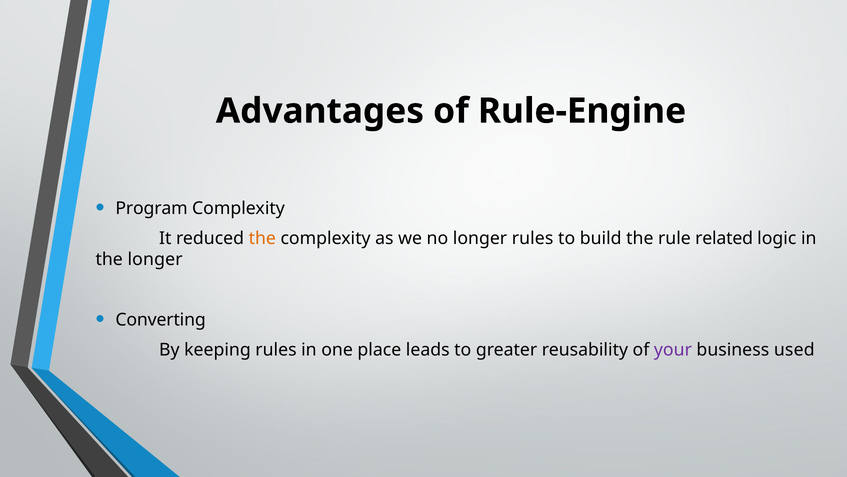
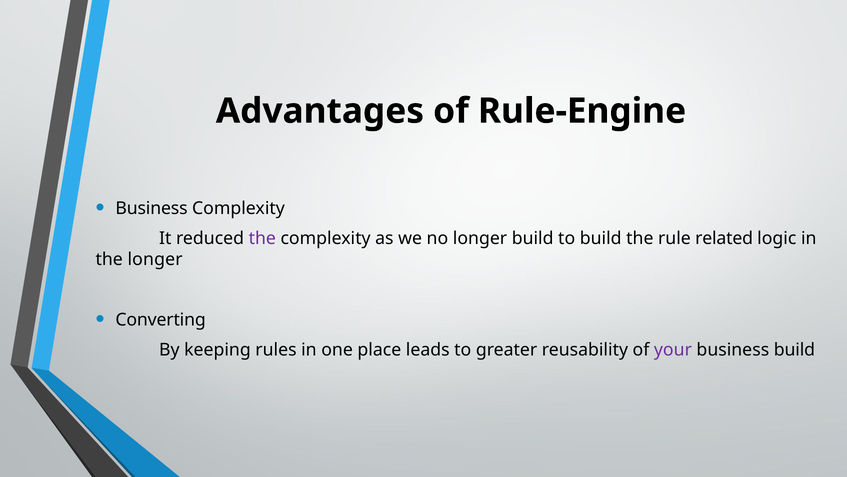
Program at (152, 208): Program -> Business
the at (262, 238) colour: orange -> purple
longer rules: rules -> build
business used: used -> build
